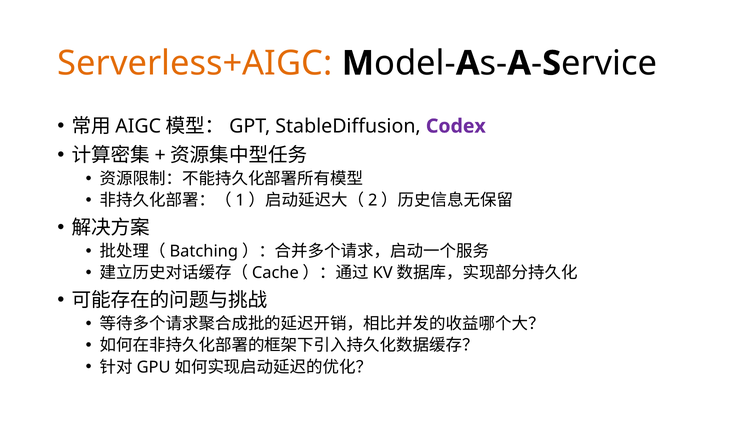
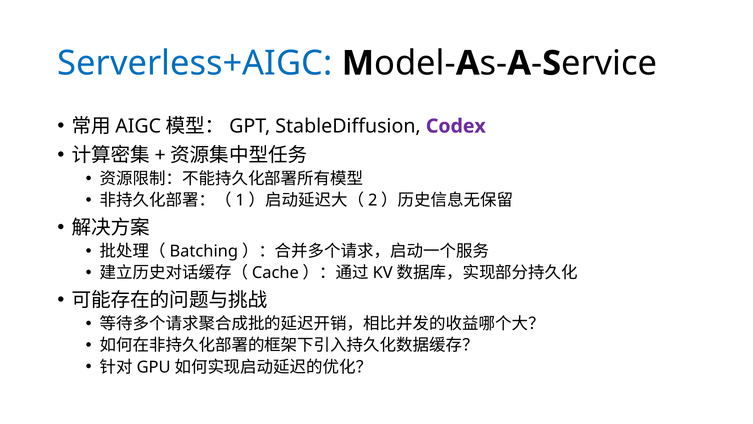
Serverless+AIGC colour: orange -> blue
